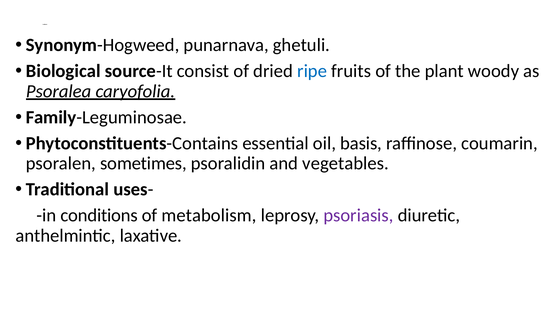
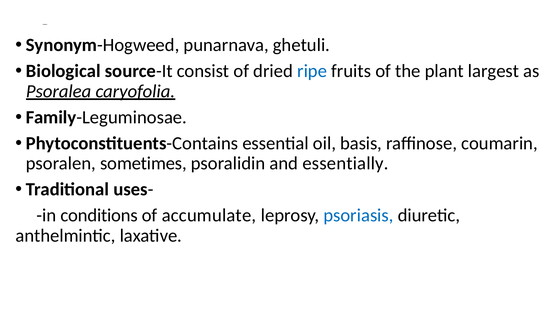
woody: woody -> largest
vegetables: vegetables -> essentially
metabolism: metabolism -> accumulate
psoriasis colour: purple -> blue
